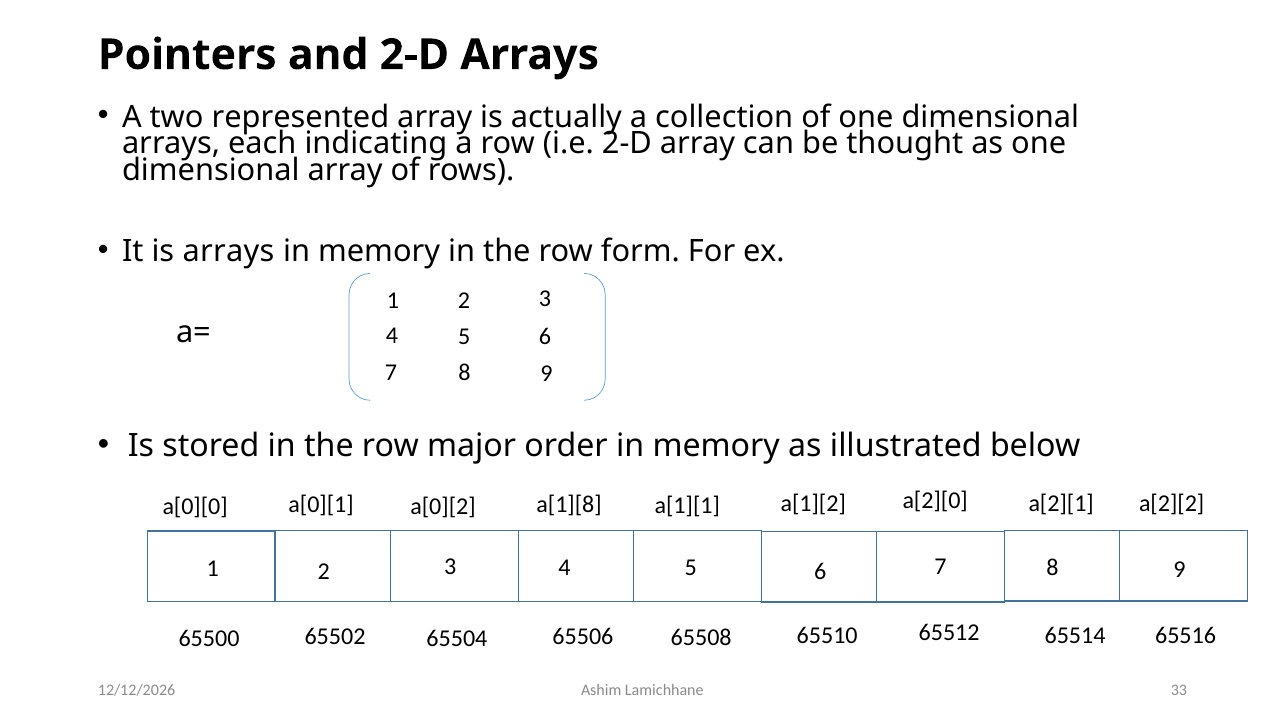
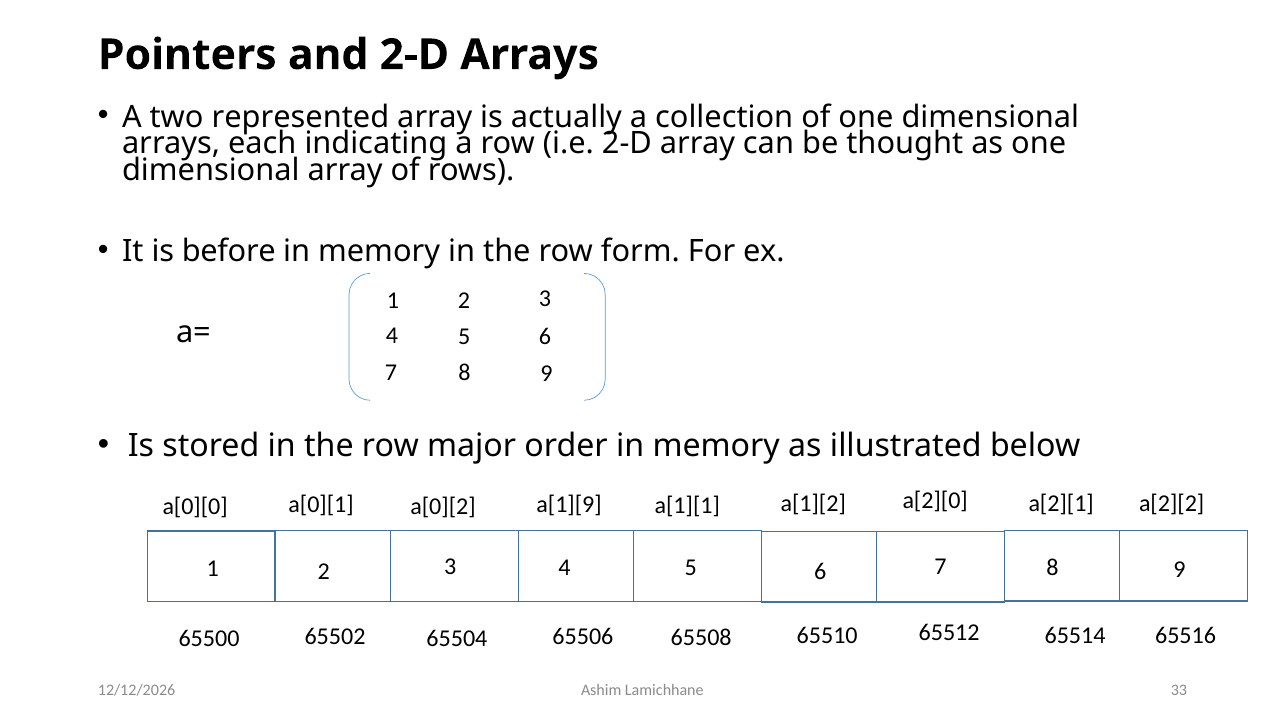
is arrays: arrays -> before
a[1][8: a[1][8 -> a[1][9
